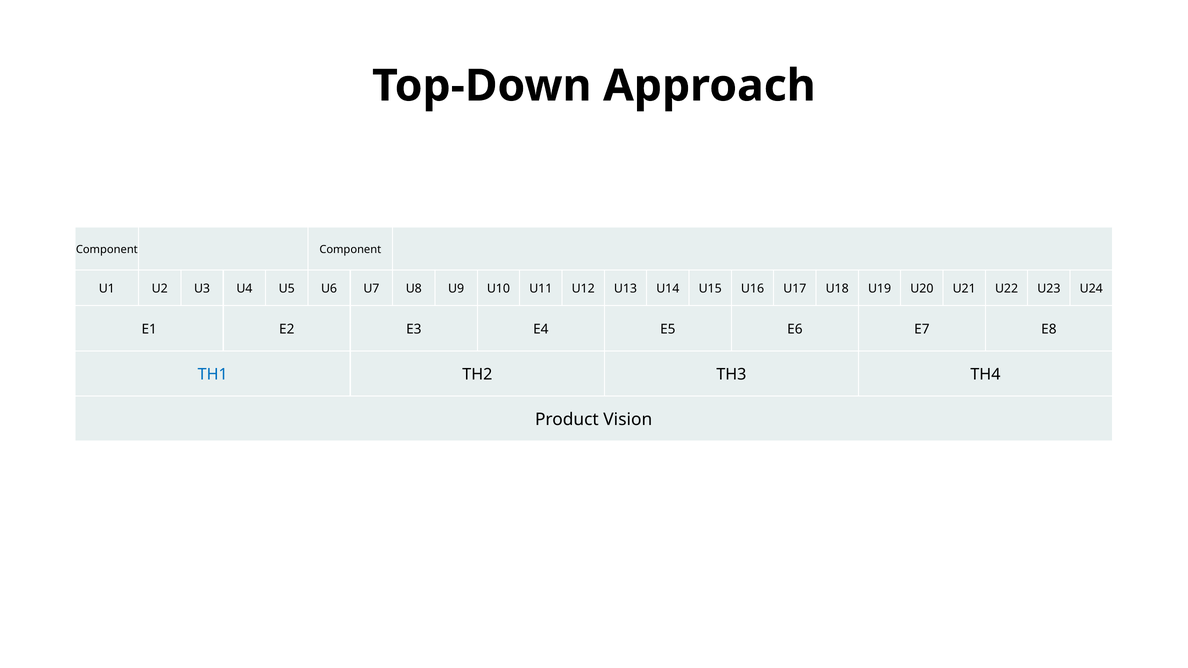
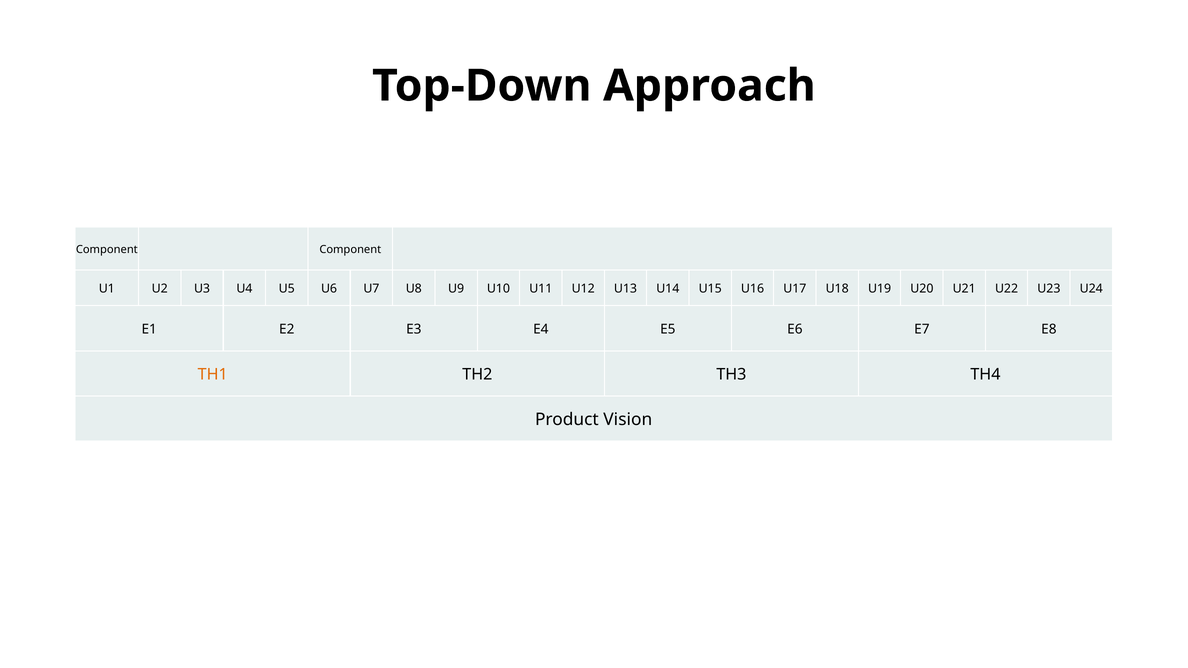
TH1 colour: blue -> orange
